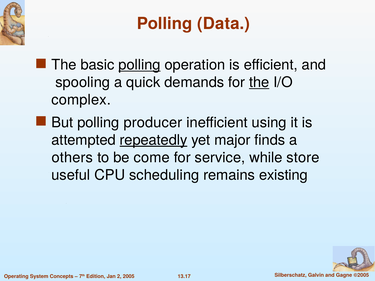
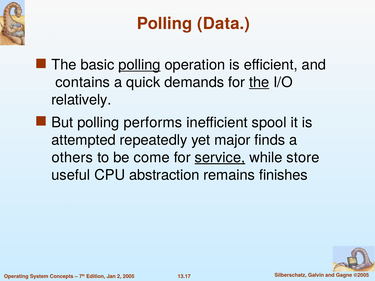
spooling: spooling -> contains
complex: complex -> relatively
producer: producer -> performs
using: using -> spool
repeatedly underline: present -> none
service underline: none -> present
scheduling: scheduling -> abstraction
existing: existing -> finishes
